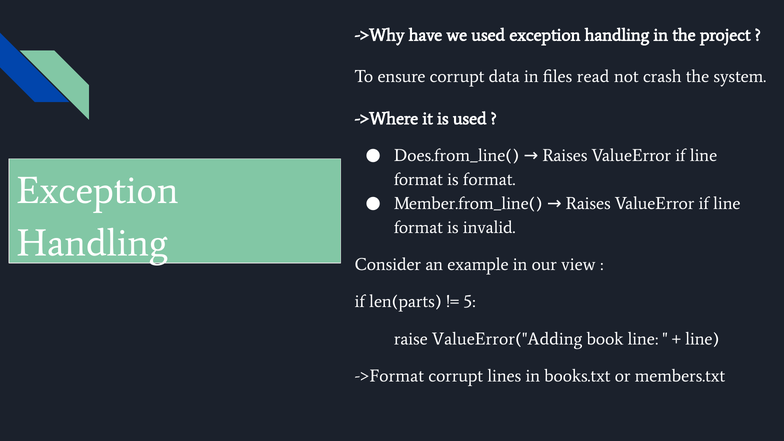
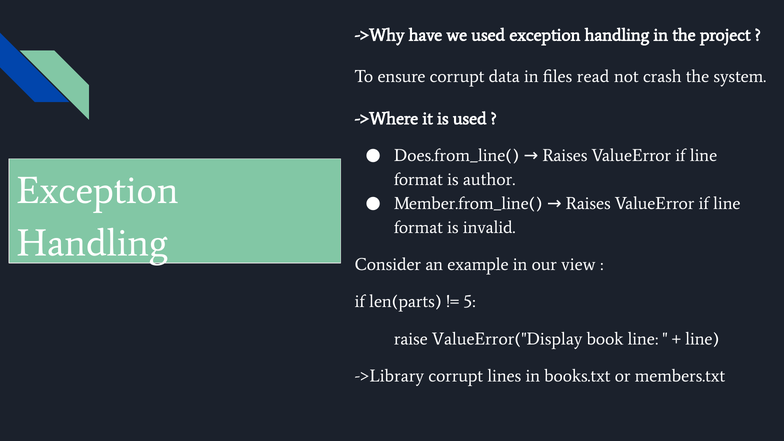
is format: format -> author
ValueError("Adding: ValueError("Adding -> ValueError("Display
->Format: ->Format -> ->Library
